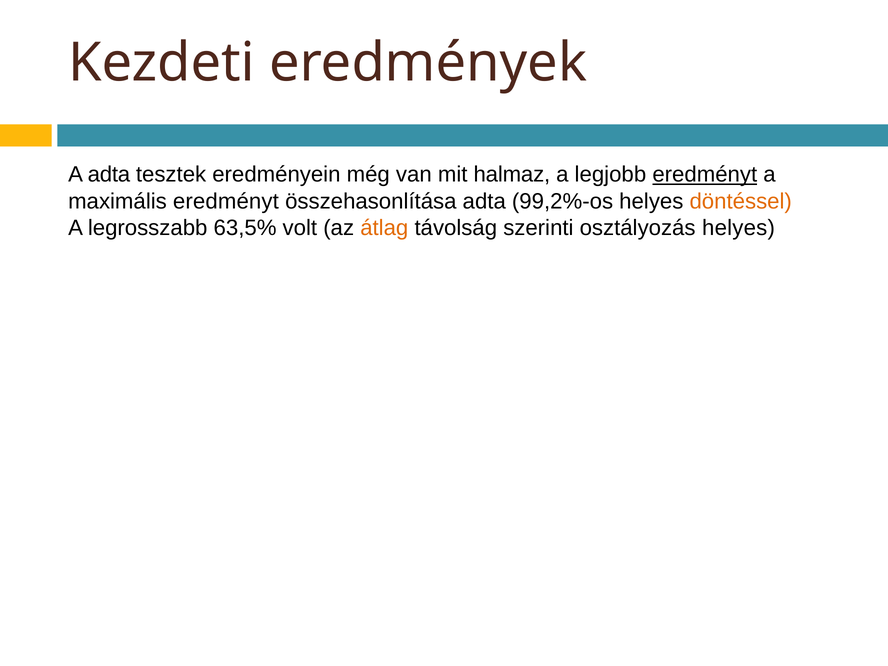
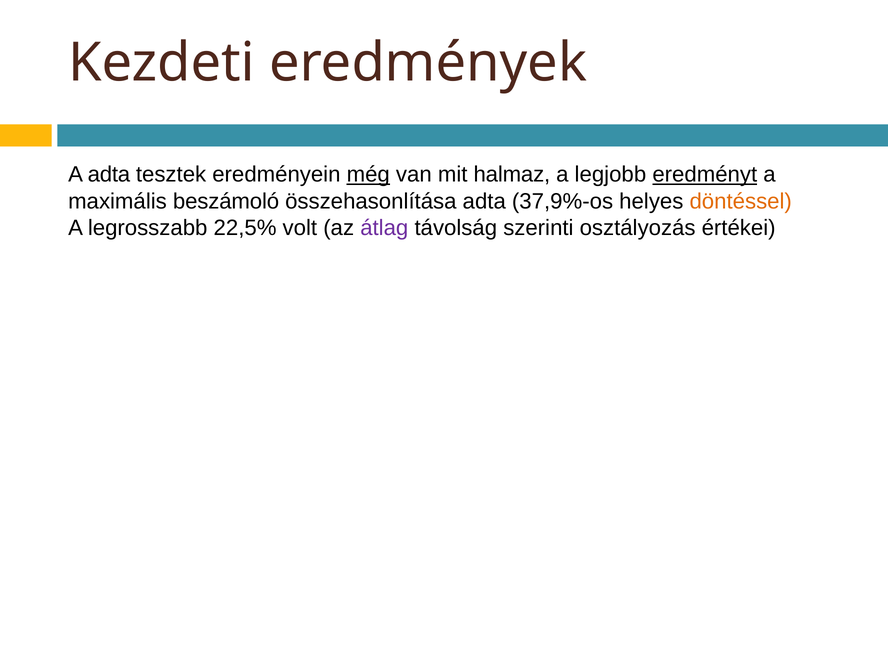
még underline: none -> present
maximális eredményt: eredményt -> beszámoló
99,2%-os: 99,2%-os -> 37,9%-os
63,5%: 63,5% -> 22,5%
átlag colour: orange -> purple
osztályozás helyes: helyes -> értékei
